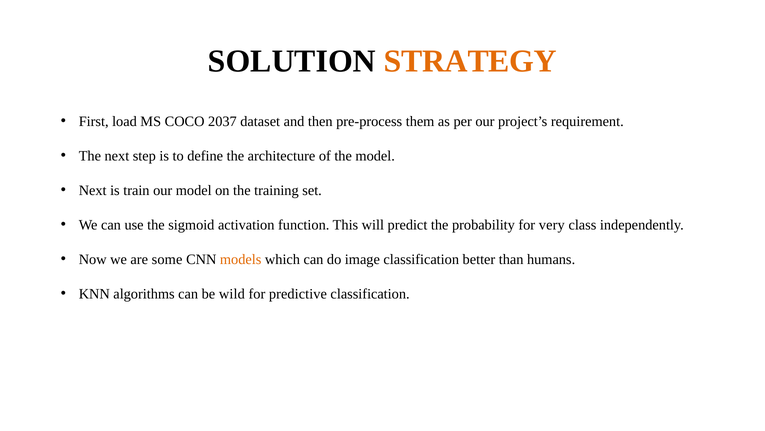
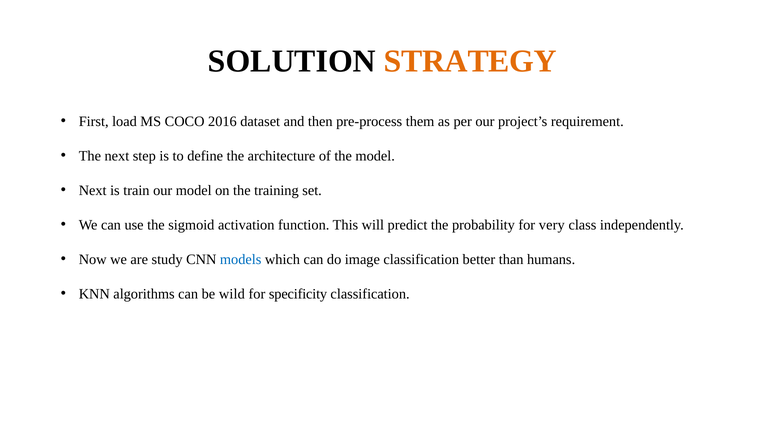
2037: 2037 -> 2016
some: some -> study
models colour: orange -> blue
predictive: predictive -> specificity
